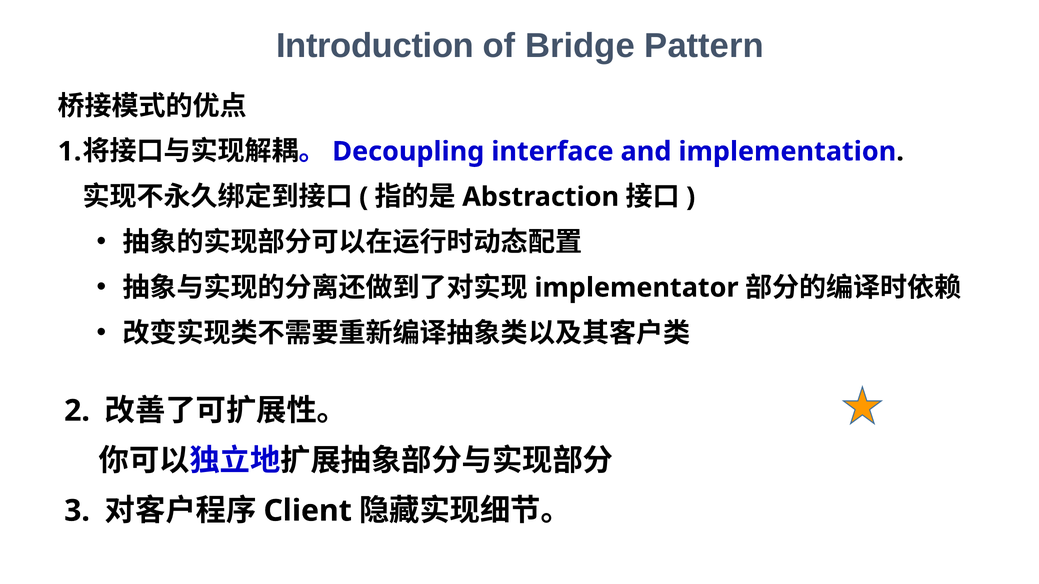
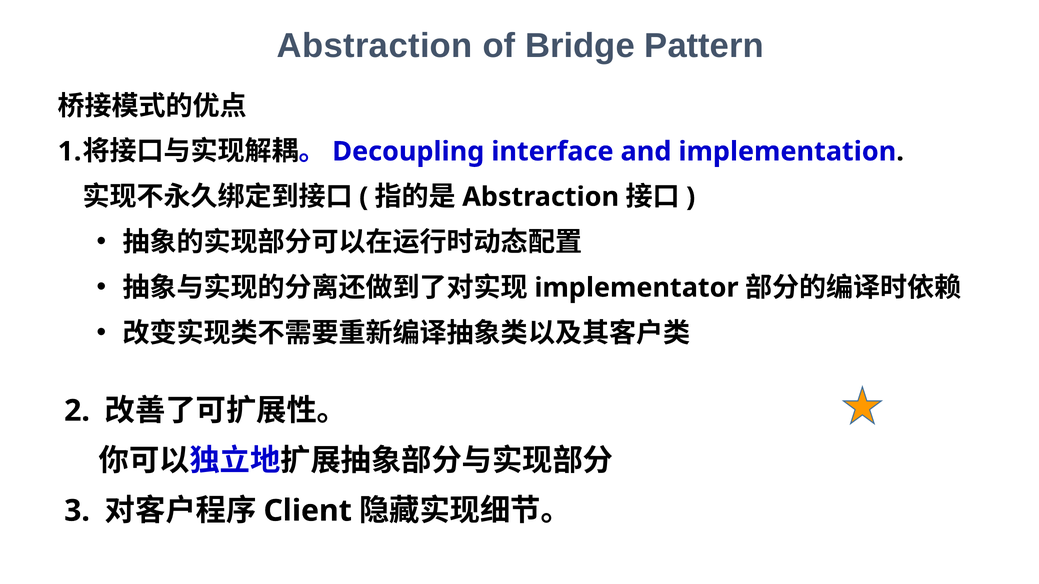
Introduction at (375, 46): Introduction -> Abstraction
